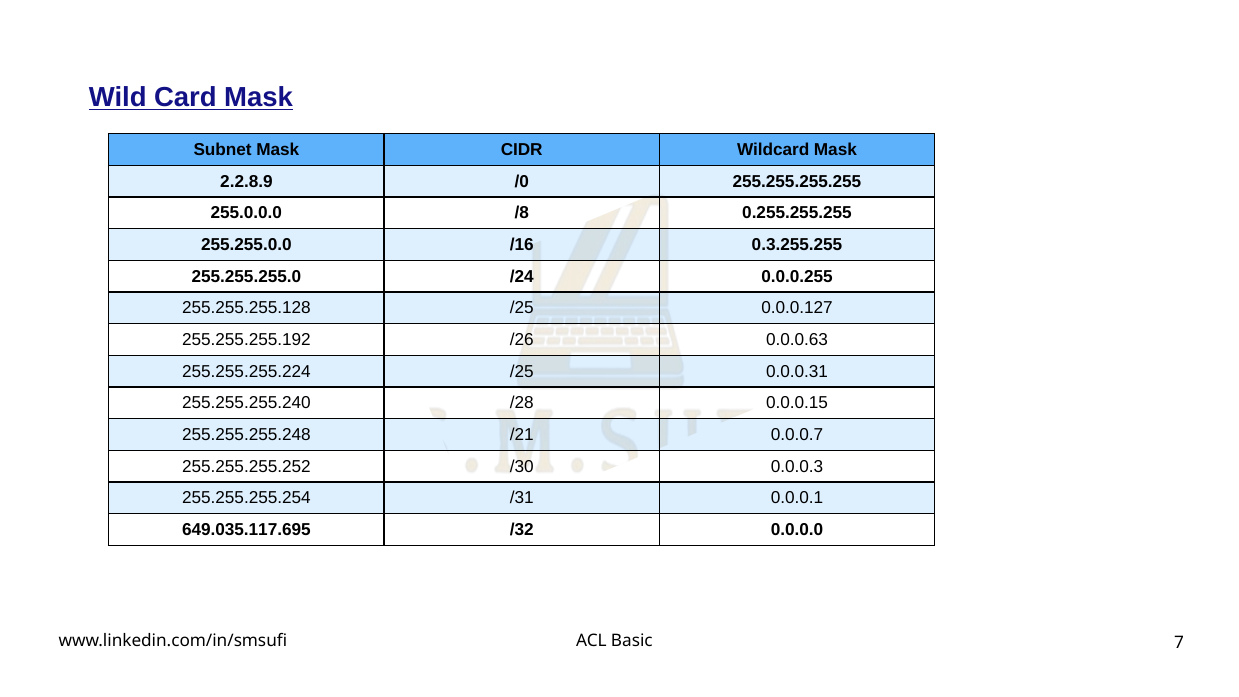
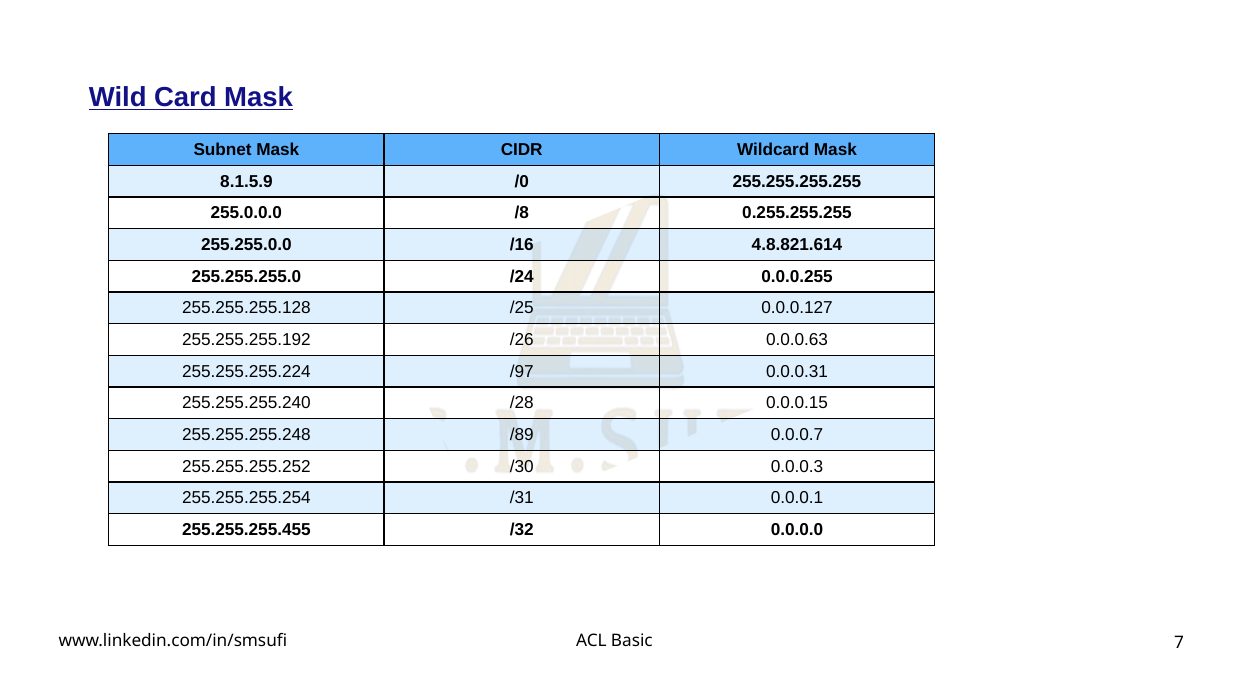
2.2.8.9: 2.2.8.9 -> 8.1.5.9
0.3.255.255: 0.3.255.255 -> 4.8.821.614
255.255.255.224 /25: /25 -> /97
/21: /21 -> /89
649.035.117.695: 649.035.117.695 -> 255.255.255.455
